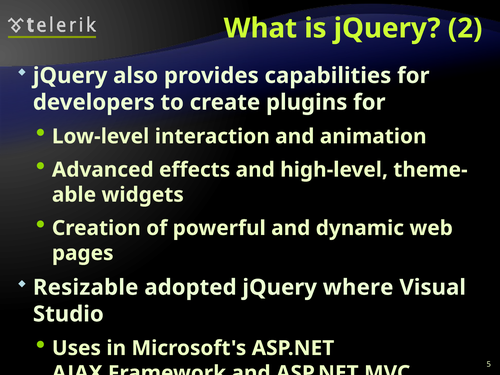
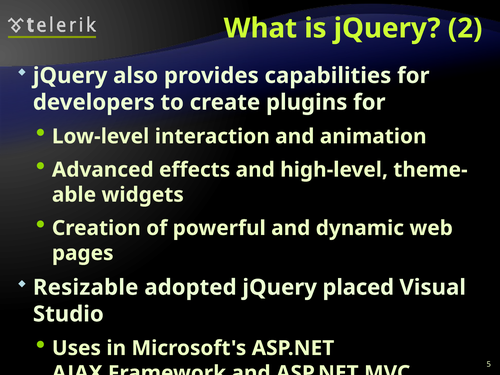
where: where -> placed
